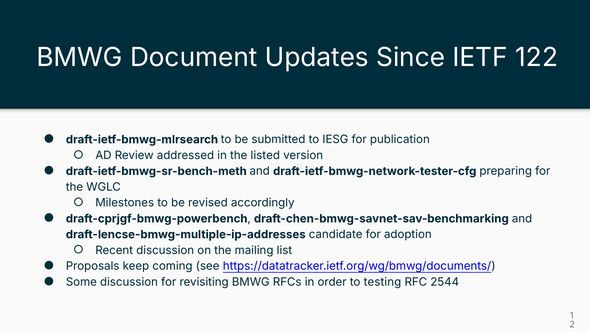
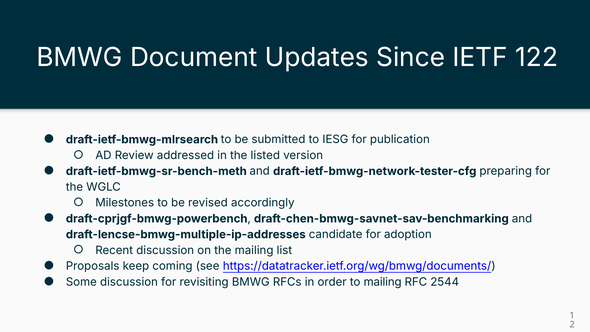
to testing: testing -> mailing
